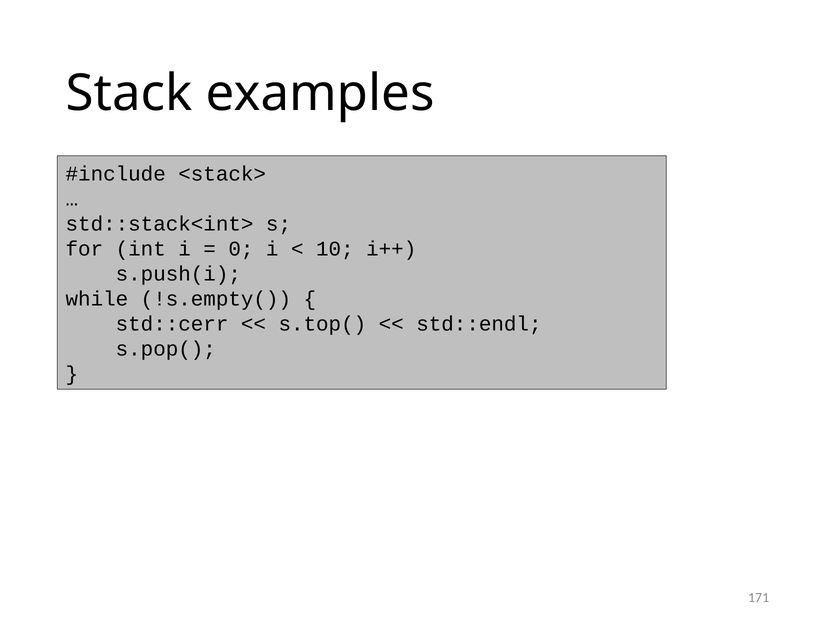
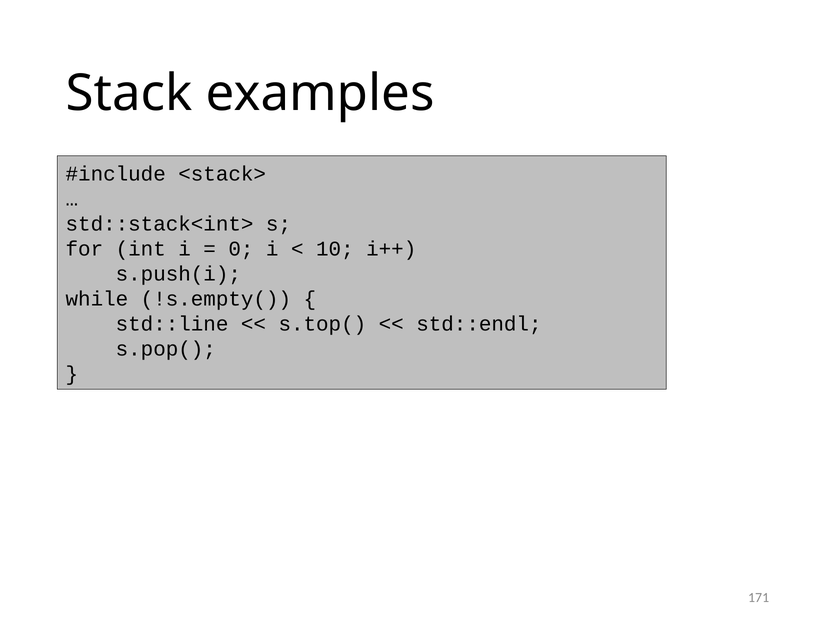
std::cerr: std::cerr -> std::line
